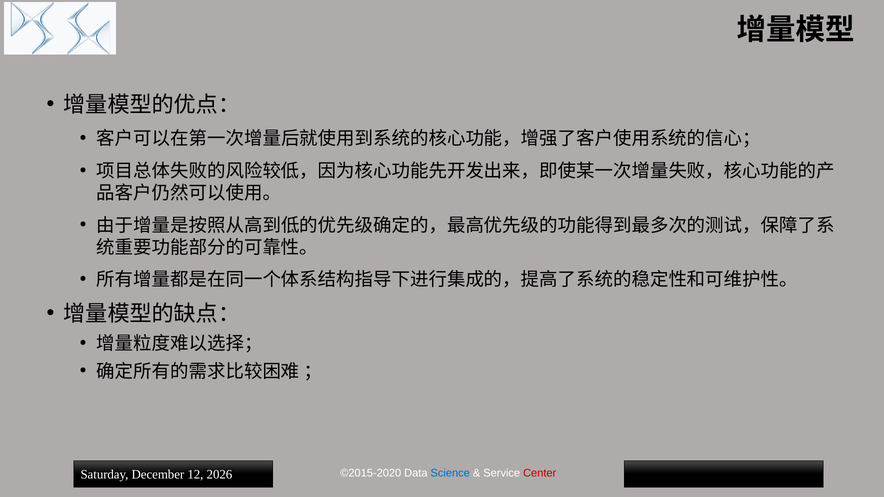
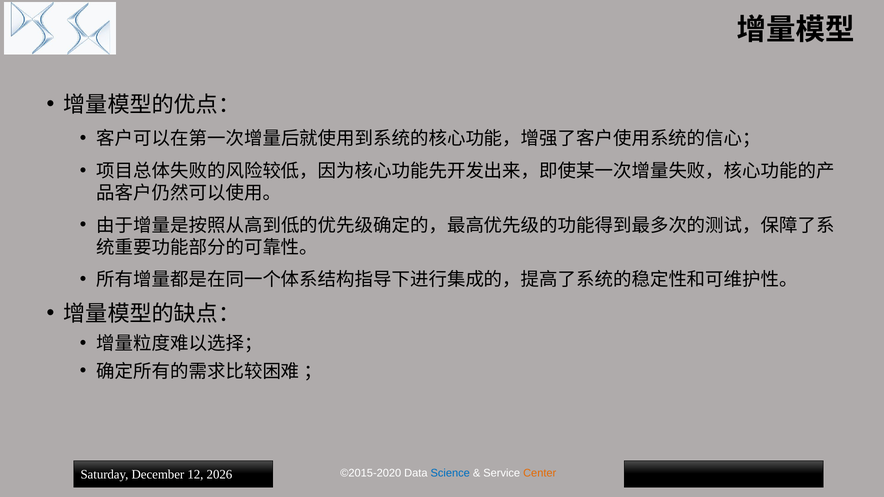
Center colour: red -> orange
